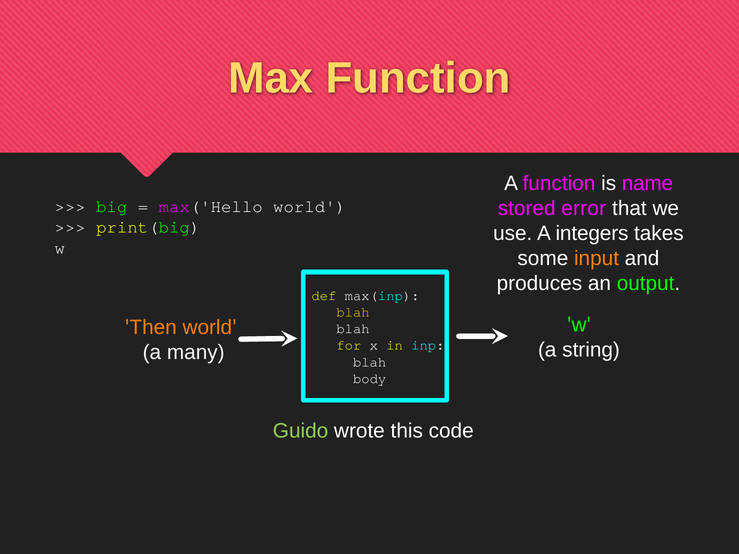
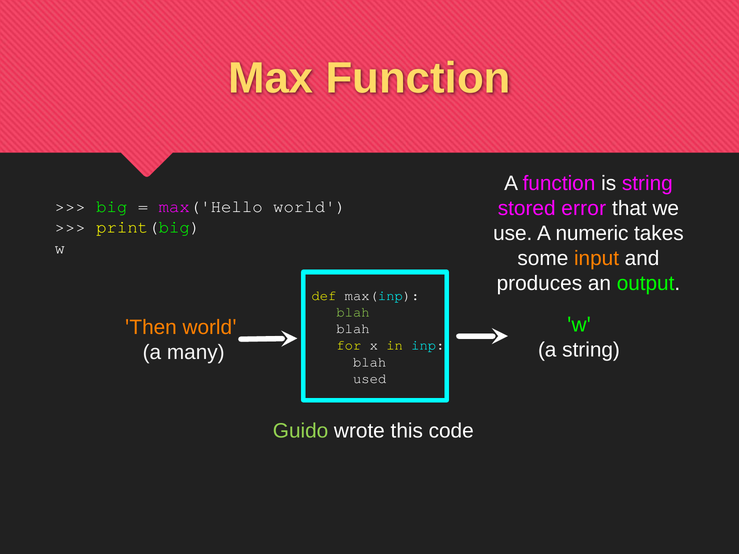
is name: name -> string
integers: integers -> numeric
blah at (353, 312) colour: yellow -> light green
body: body -> used
